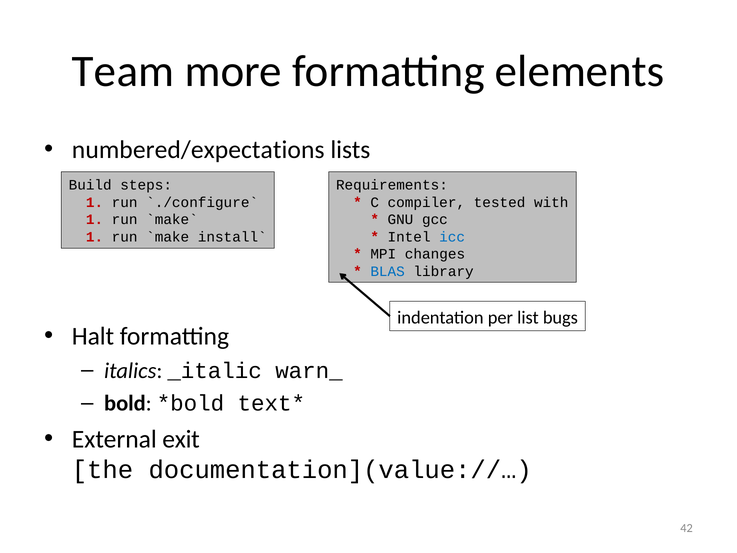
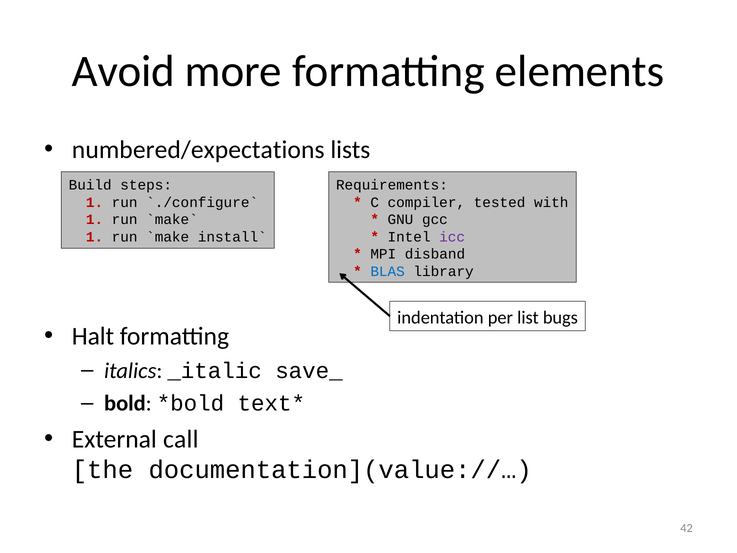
Team: Team -> Avoid
icc colour: blue -> purple
changes: changes -> disband
warn_: warn_ -> save_
exit: exit -> call
